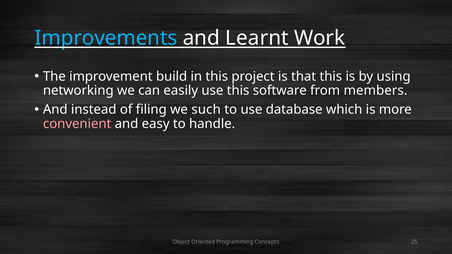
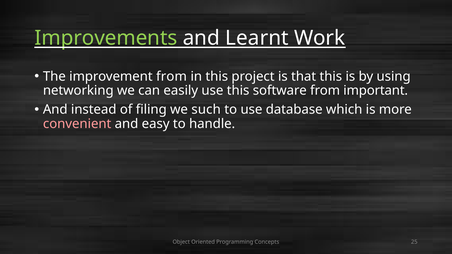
Improvements colour: light blue -> light green
improvement build: build -> from
members: members -> important
